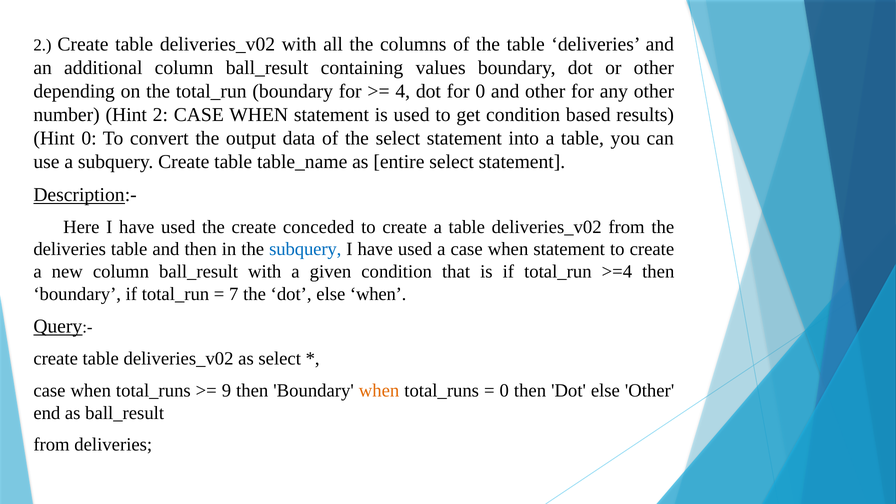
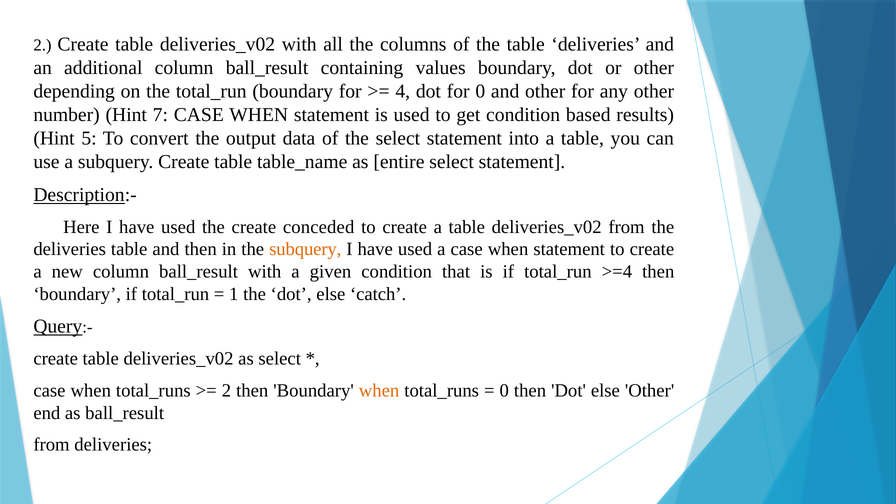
Hint 2: 2 -> 7
Hint 0: 0 -> 5
subquery at (305, 249) colour: blue -> orange
7: 7 -> 1
else when: when -> catch
9 at (226, 390): 9 -> 2
